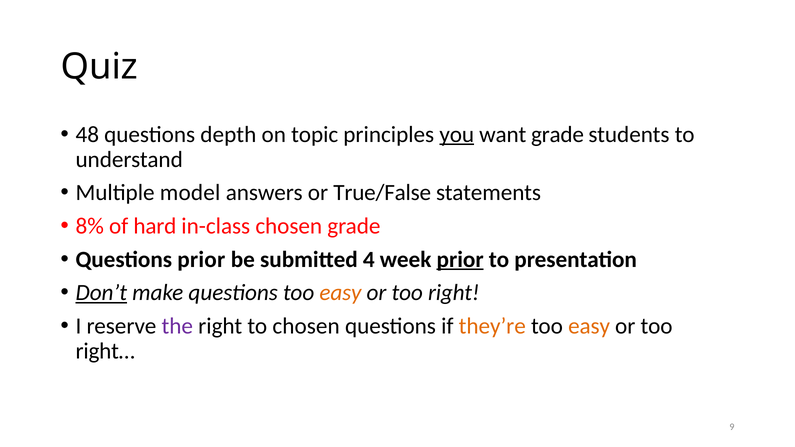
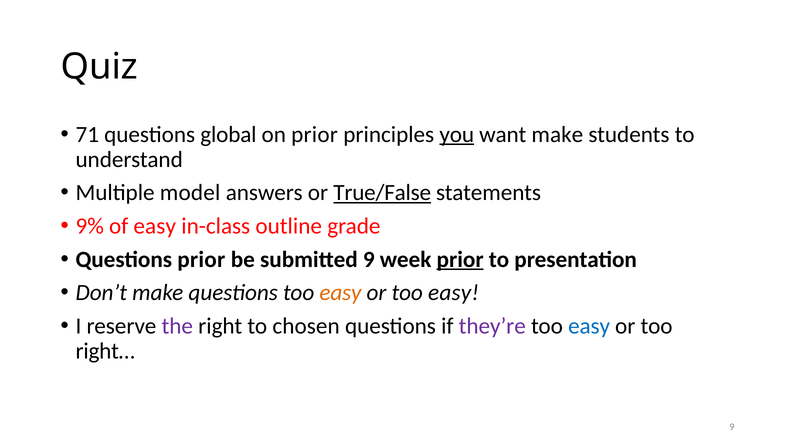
48: 48 -> 71
depth: depth -> global
on topic: topic -> prior
want grade: grade -> make
True/False underline: none -> present
8%: 8% -> 9%
of hard: hard -> easy
in-class chosen: chosen -> outline
submitted 4: 4 -> 9
Don’t underline: present -> none
or too right: right -> easy
they’re colour: orange -> purple
easy at (589, 326) colour: orange -> blue
